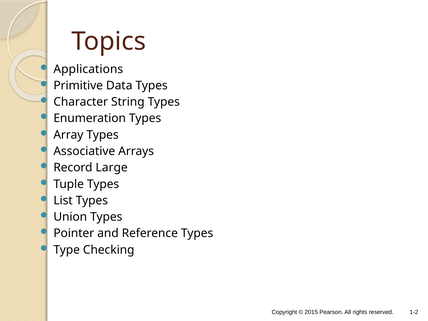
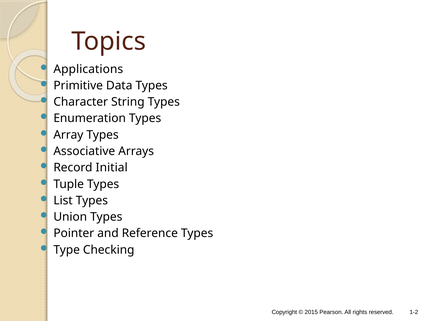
Large: Large -> Initial
